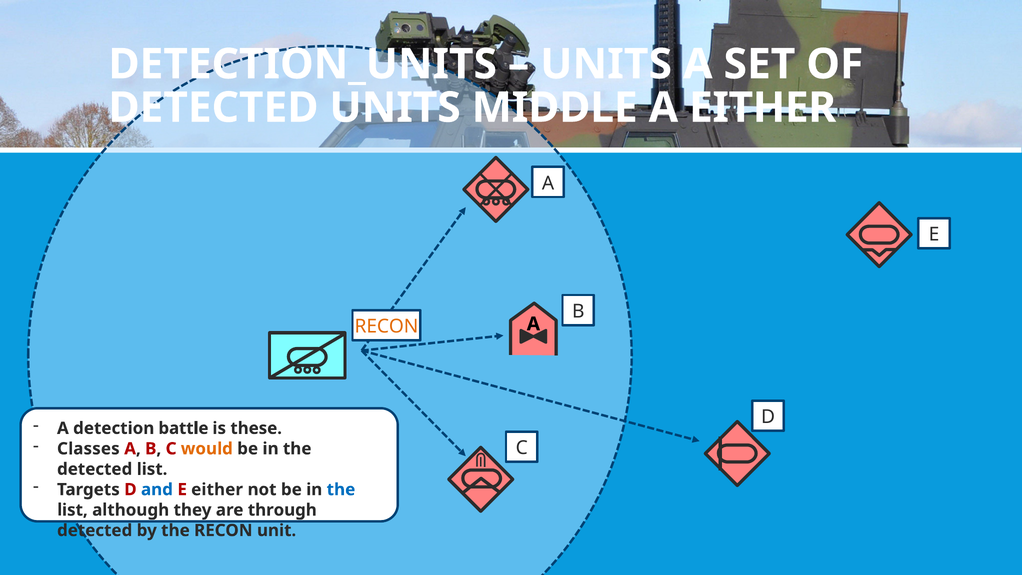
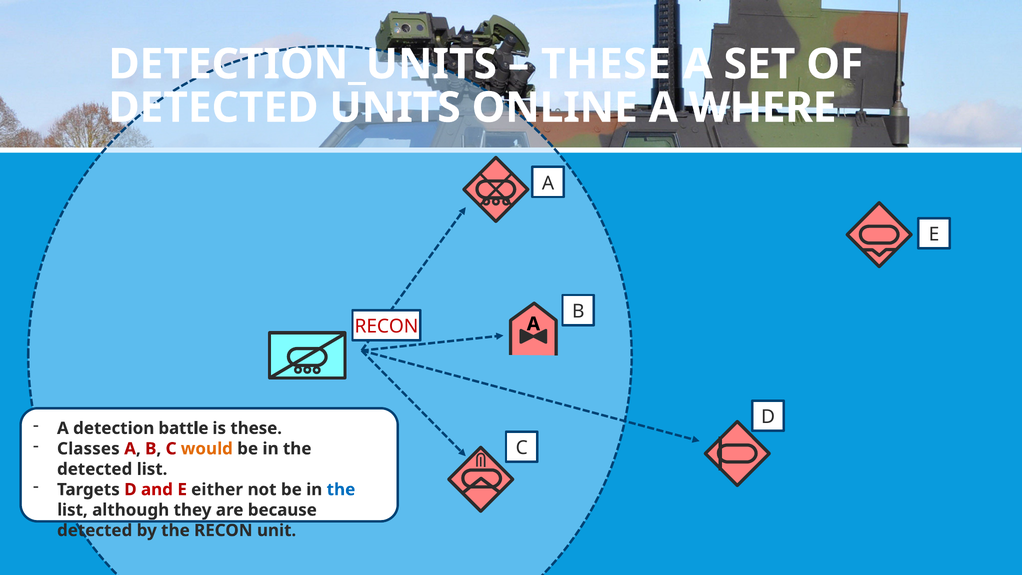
UNITS at (606, 64): UNITS -> THESE
MIDDLE: MIDDLE -> ONLINE
A EITHER: EITHER -> WHERE
RECON at (387, 326) colour: orange -> red
and colour: blue -> red
through: through -> because
